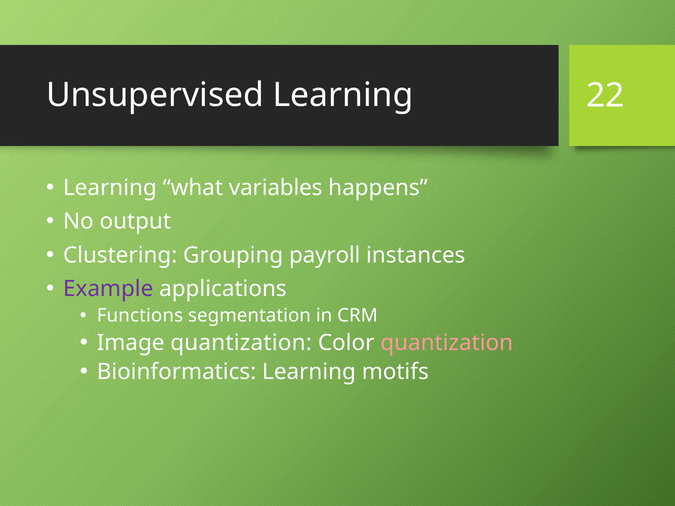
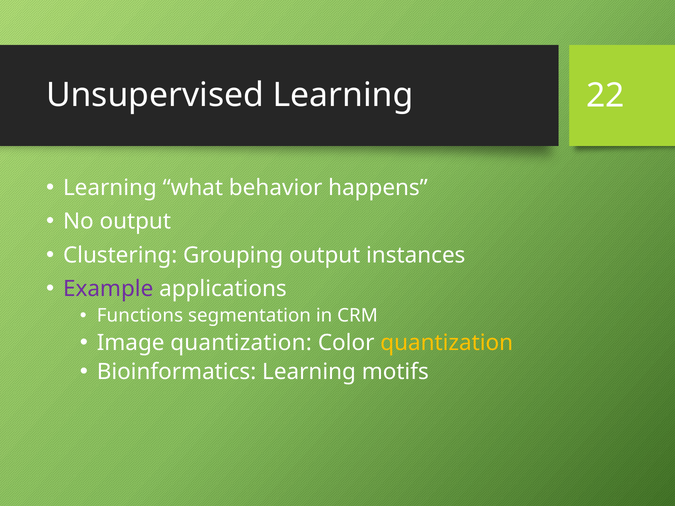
variables: variables -> behavior
Grouping payroll: payroll -> output
quantization at (447, 343) colour: pink -> yellow
